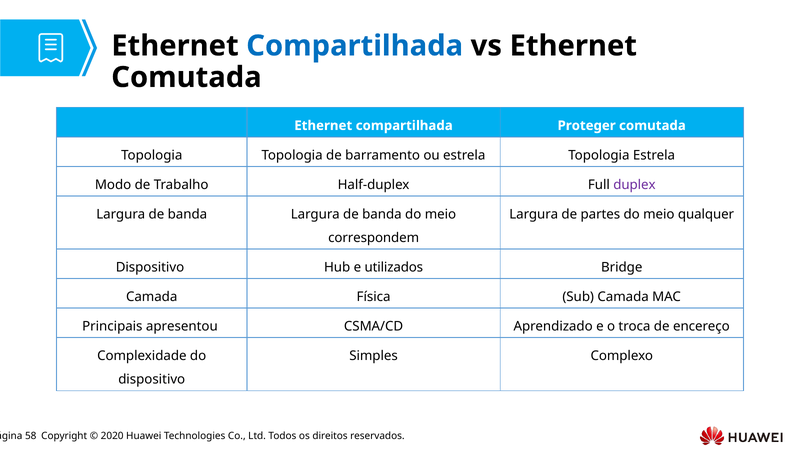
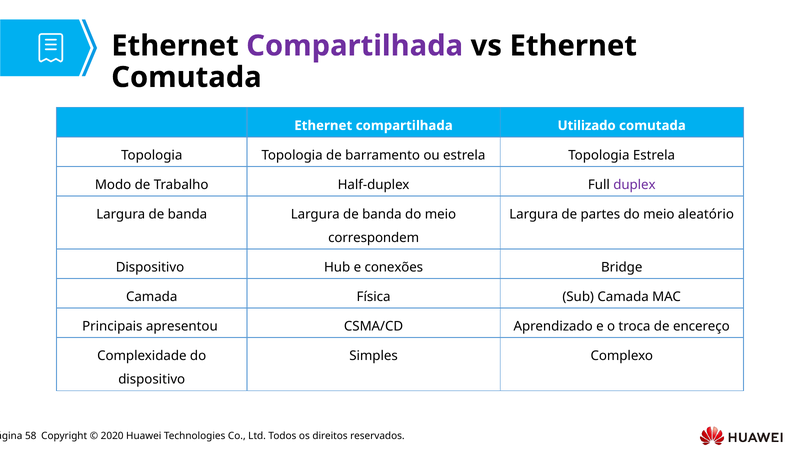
Compartilhada at (355, 46) colour: blue -> purple
Proteger: Proteger -> Utilizado
qualquer: qualquer -> aleatório
utilizados: utilizados -> conexões
